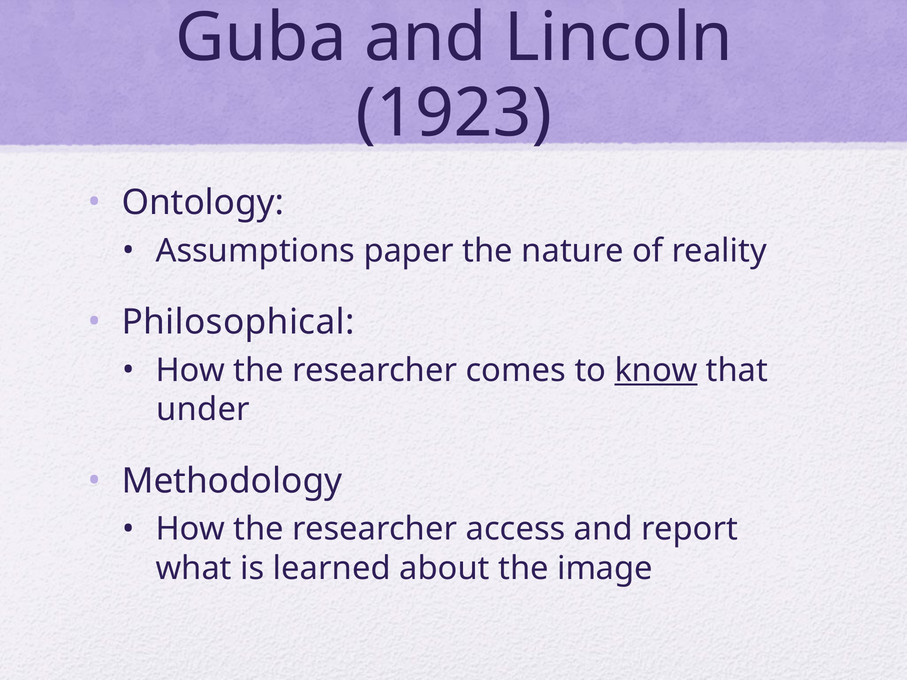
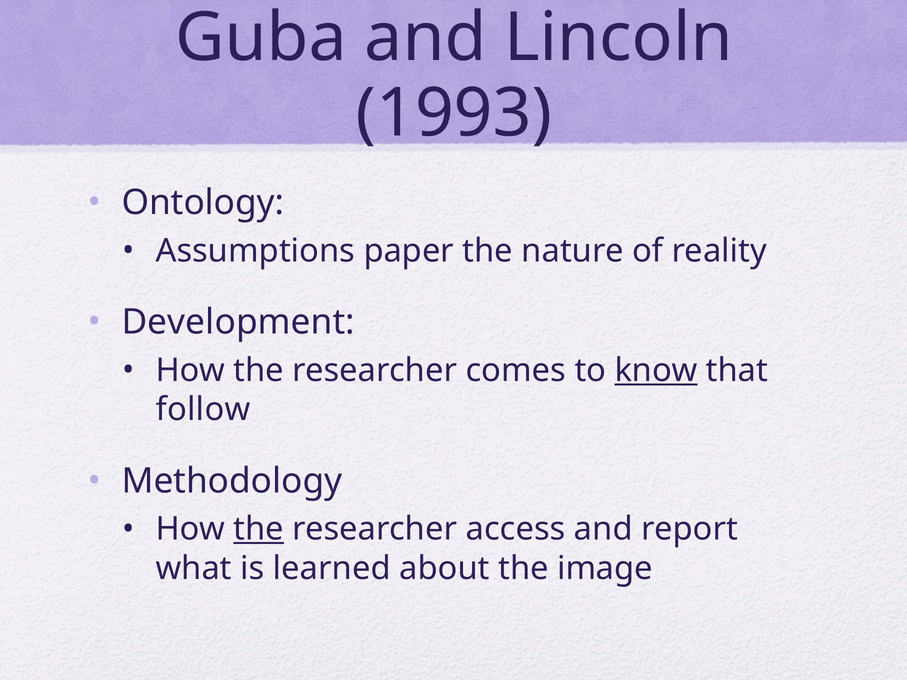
1923: 1923 -> 1993
Philosophical: Philosophical -> Development
under: under -> follow
the at (259, 529) underline: none -> present
